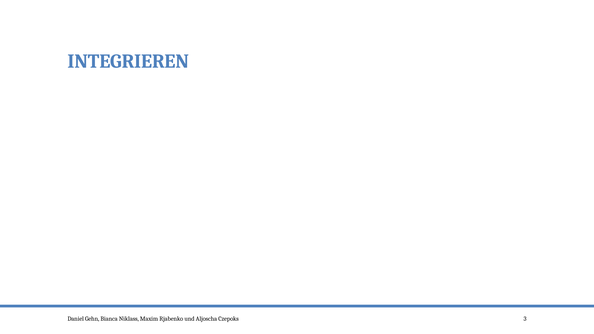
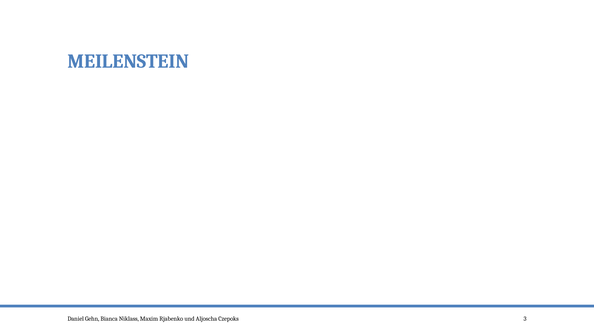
INTEGRIEREN: INTEGRIEREN -> MEILENSTEIN
